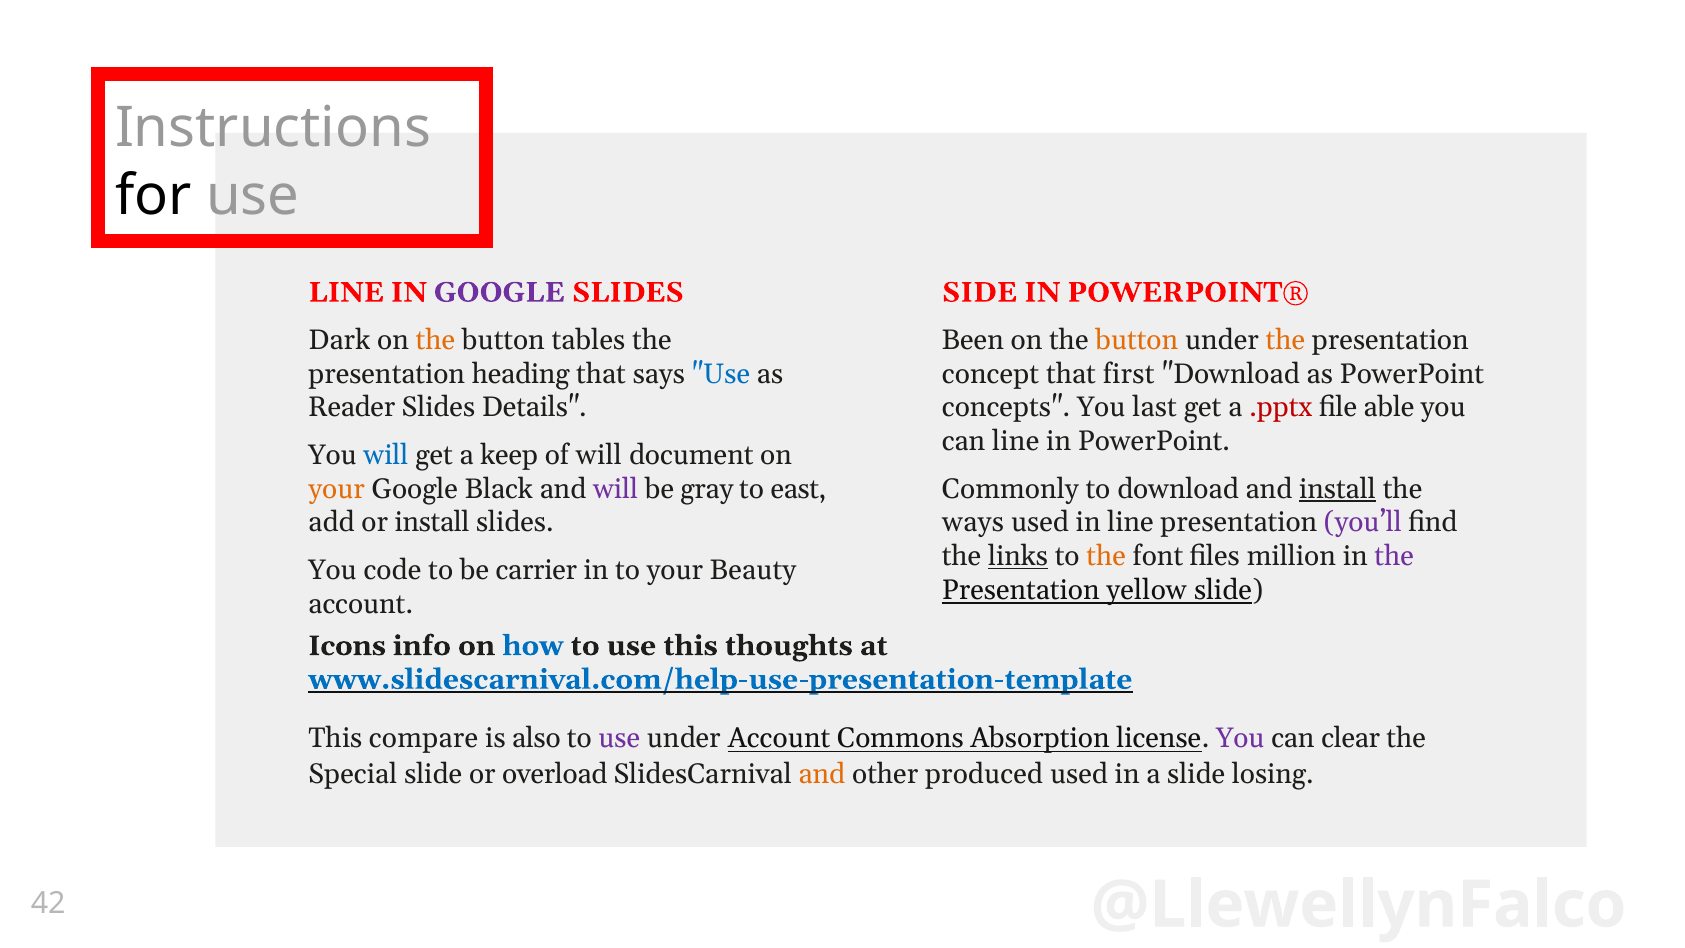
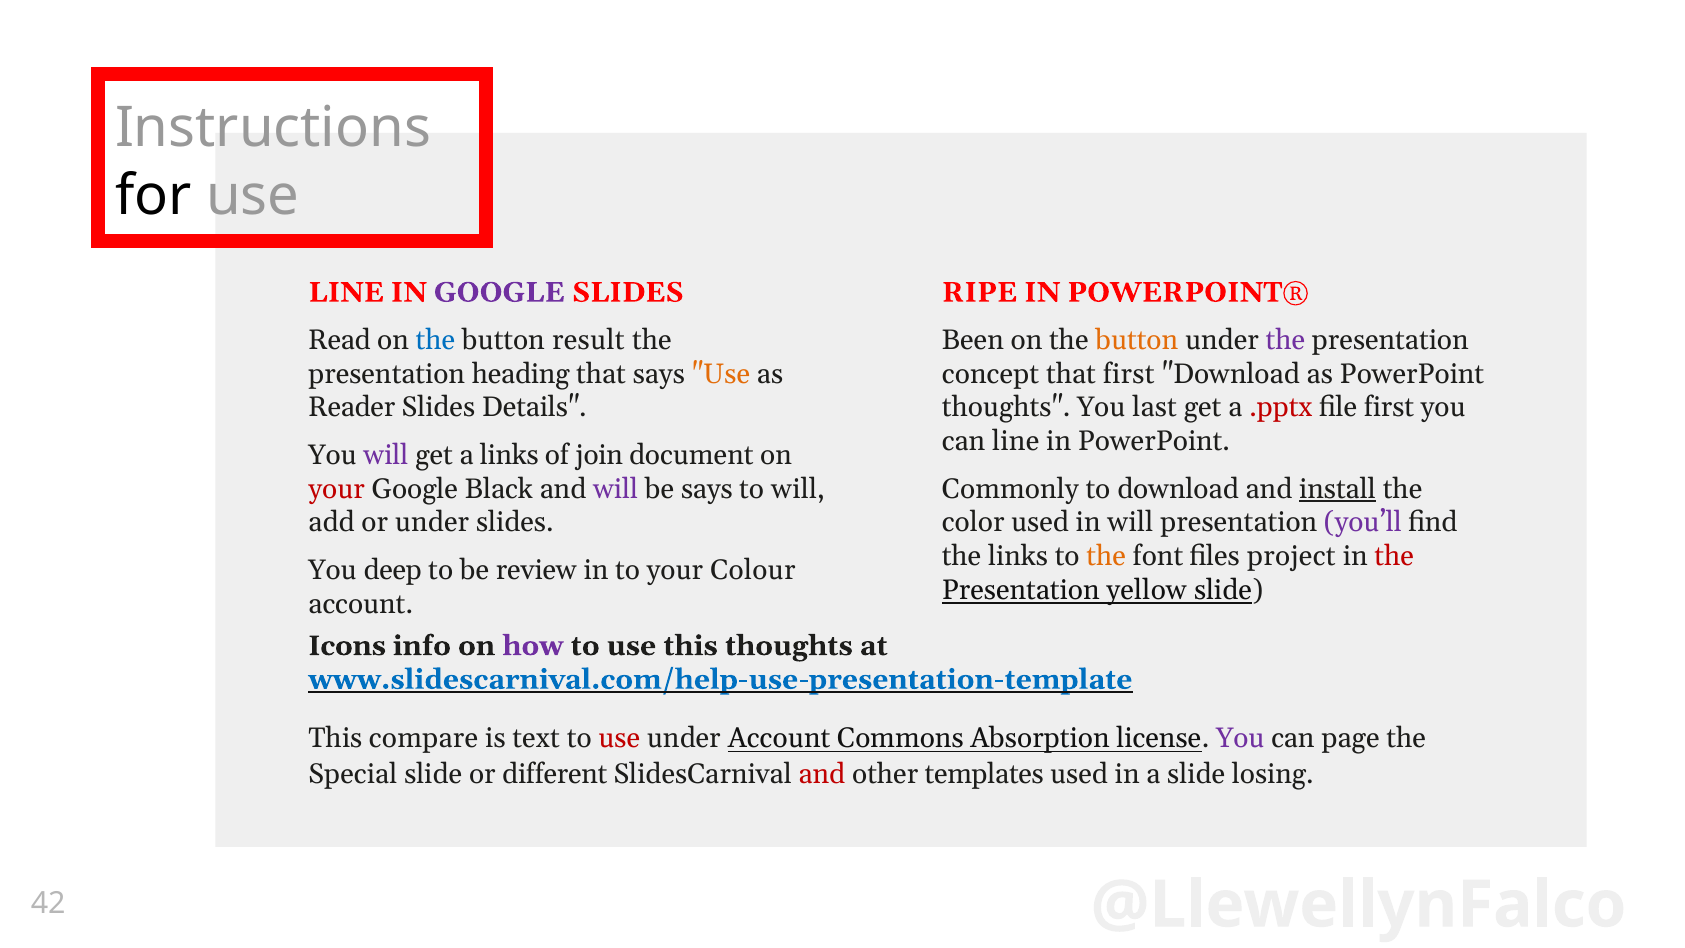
SIDE: SIDE -> RIPE
Dark: Dark -> Read
the at (435, 340) colour: orange -> blue
tables: tables -> result
the at (1285, 340) colour: orange -> purple
Use at (721, 374) colour: blue -> orange
concepts at (1006, 407): concepts -> thoughts
file able: able -> first
will at (386, 455) colour: blue -> purple
a keep: keep -> links
of will: will -> join
your at (337, 489) colour: orange -> red
be gray: gray -> says
to east: east -> will
or install: install -> under
ways: ways -> color
in line: line -> will
links at (1018, 556) underline: present -> none
million: million -> project
the at (1394, 556) colour: purple -> red
code: code -> deep
carrier: carrier -> review
Beauty: Beauty -> Colour
how colour: blue -> purple
also: also -> text
use at (619, 738) colour: purple -> red
clear: clear -> page
overload: overload -> different
and at (822, 774) colour: orange -> red
produced: produced -> templates
